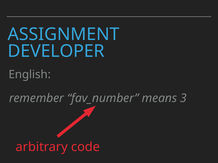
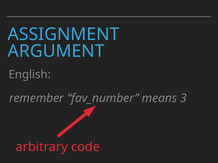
DEVELOPER: DEVELOPER -> ARGUMENT
